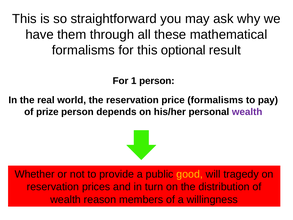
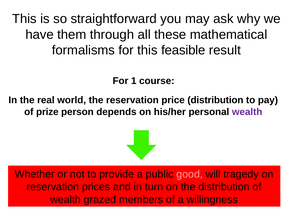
optional: optional -> feasible
1 person: person -> course
price formalisms: formalisms -> distribution
good colour: yellow -> pink
reason: reason -> grazed
